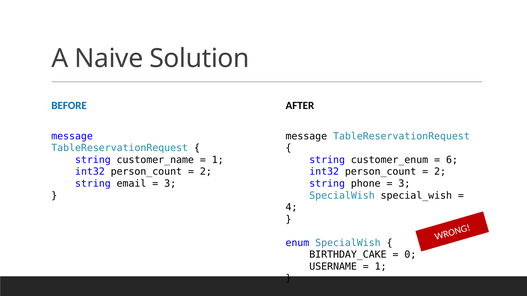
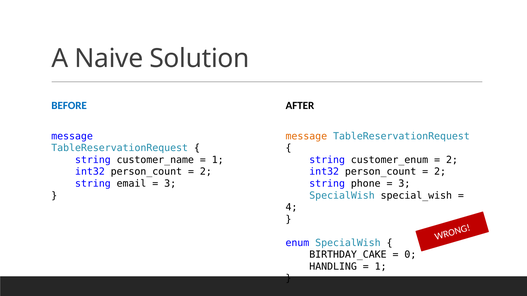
message at (306, 136) colour: black -> orange
6 at (452, 160): 6 -> 2
USERNAME: USERNAME -> HANDLING
